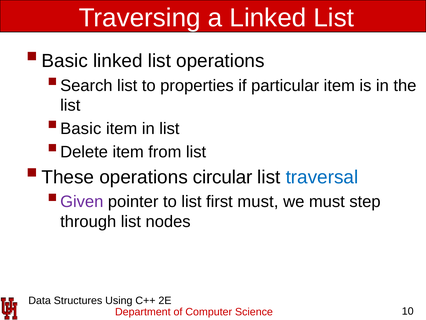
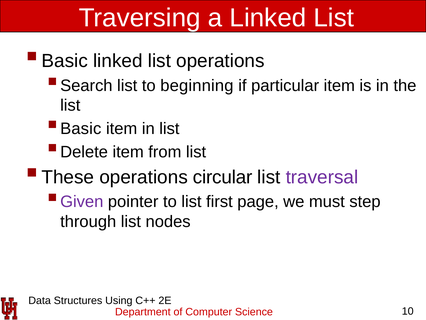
properties: properties -> beginning
traversal colour: blue -> purple
first must: must -> page
